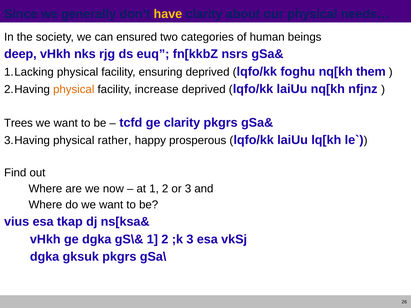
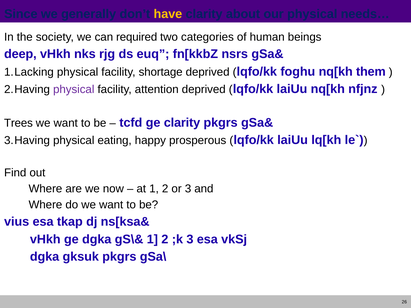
ensured: ensured -> required
ensuring: ensuring -> shortage
physical at (74, 90) colour: orange -> purple
increase: increase -> attention
rather: rather -> eating
